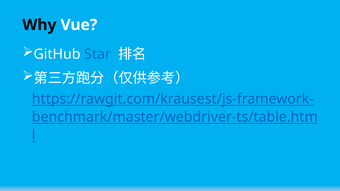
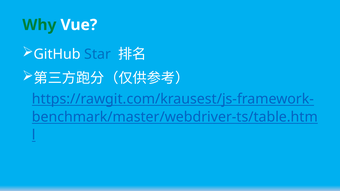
Why colour: black -> green
